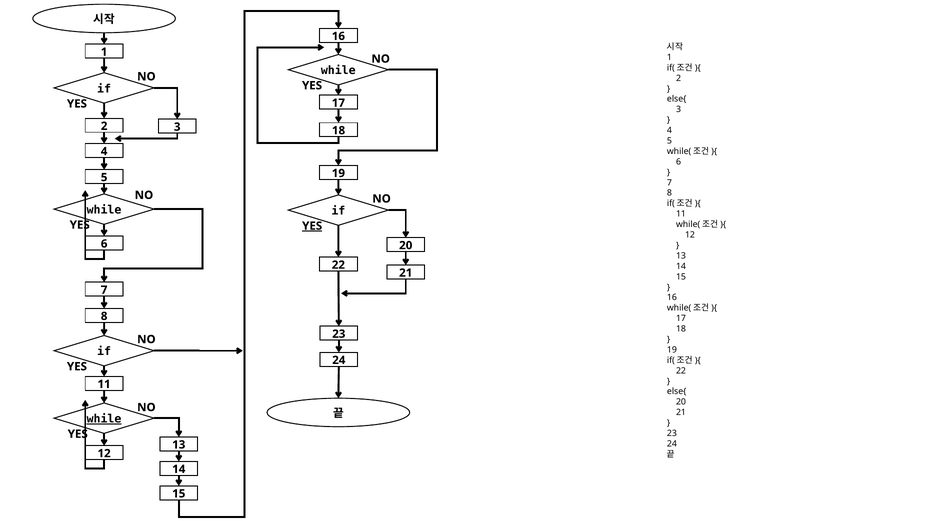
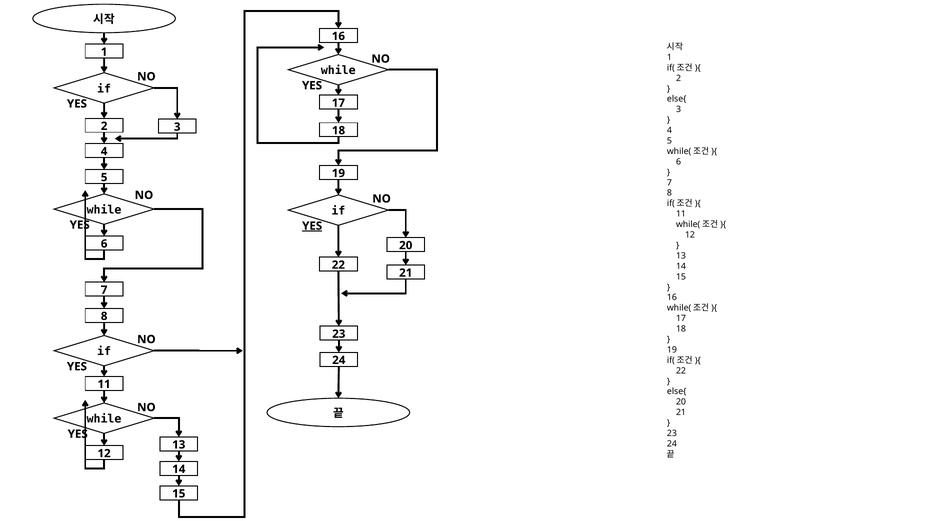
while at (104, 419) underline: present -> none
